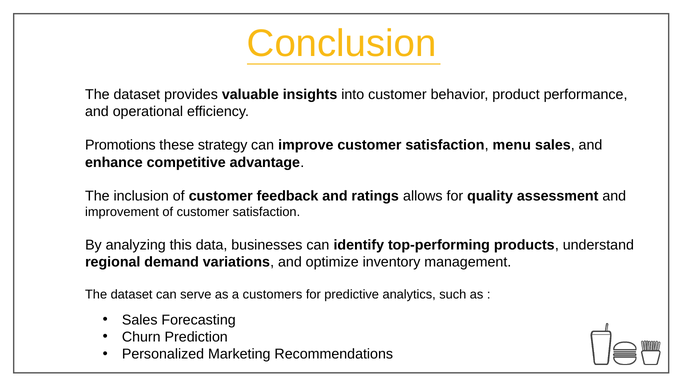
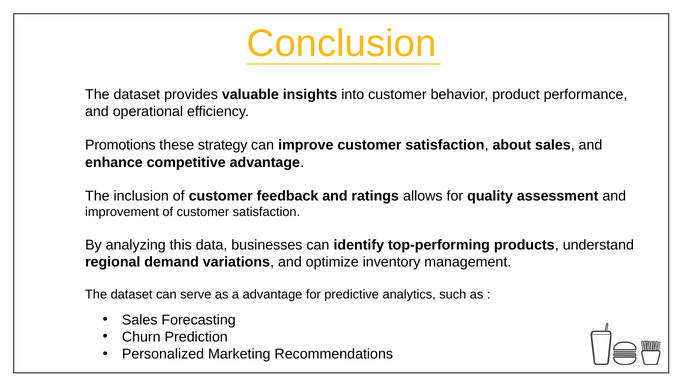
menu: menu -> about
a customers: customers -> advantage
